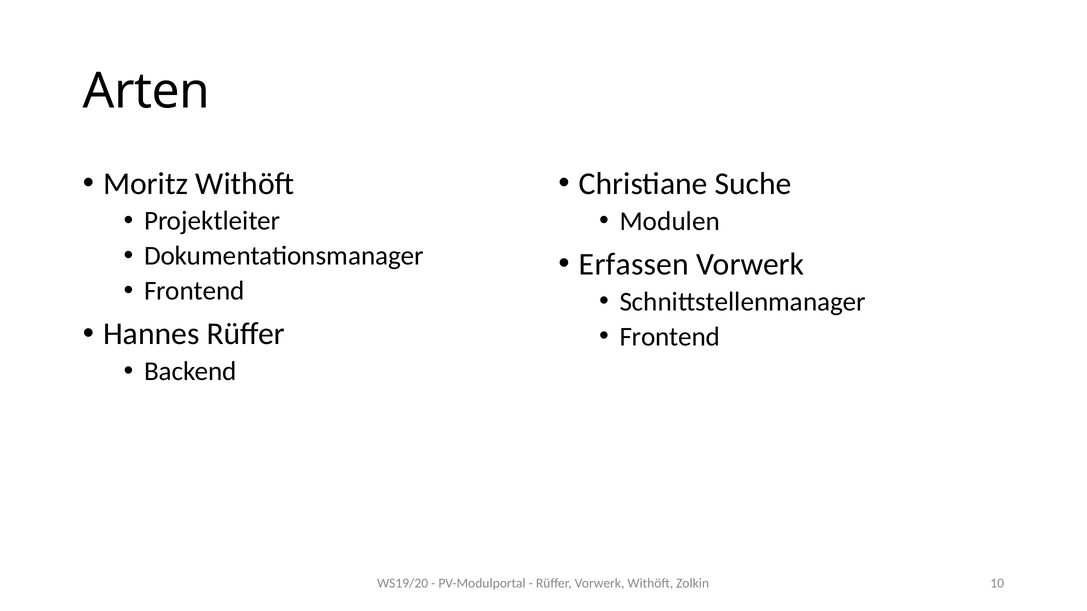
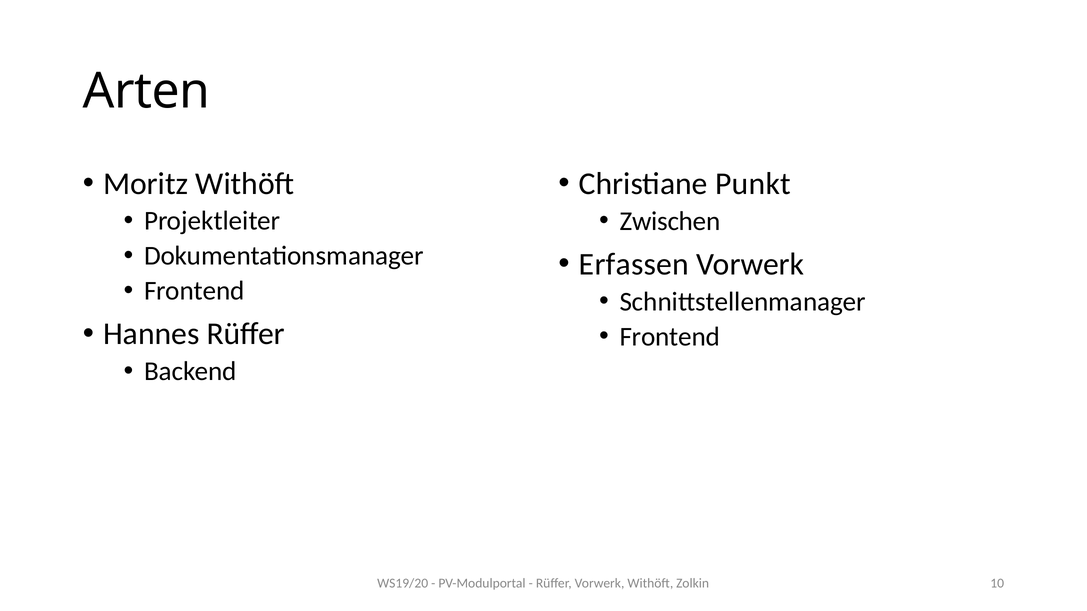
Suche: Suche -> Punkt
Modulen: Modulen -> Zwischen
